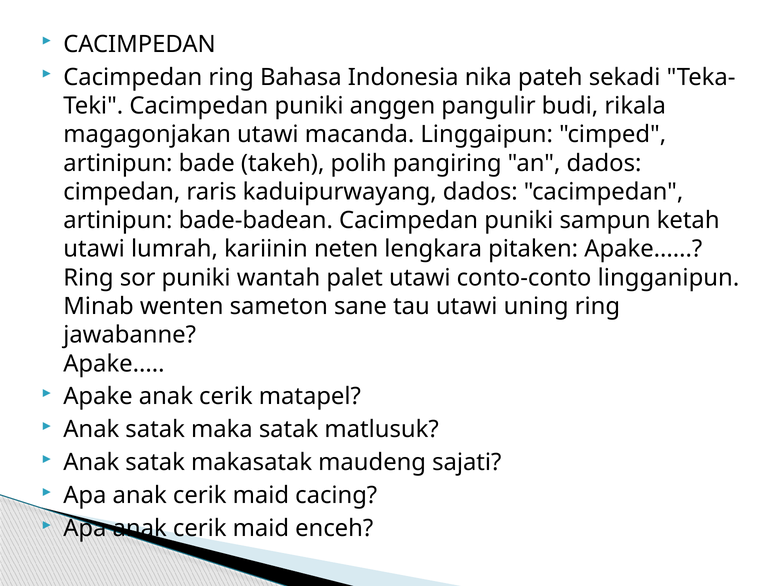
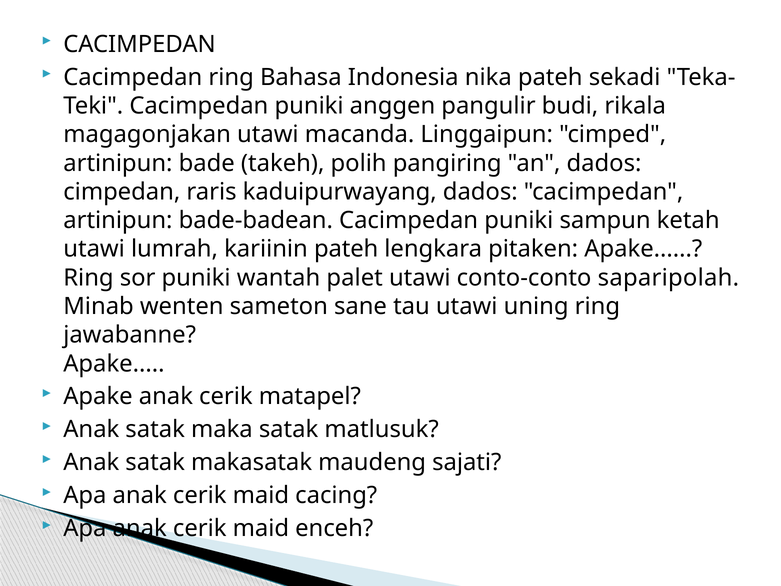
kariinin neten: neten -> pateh
lingganipun: lingganipun -> saparipolah
